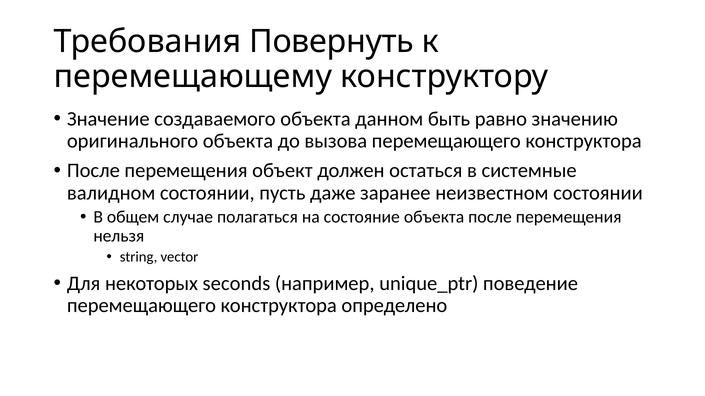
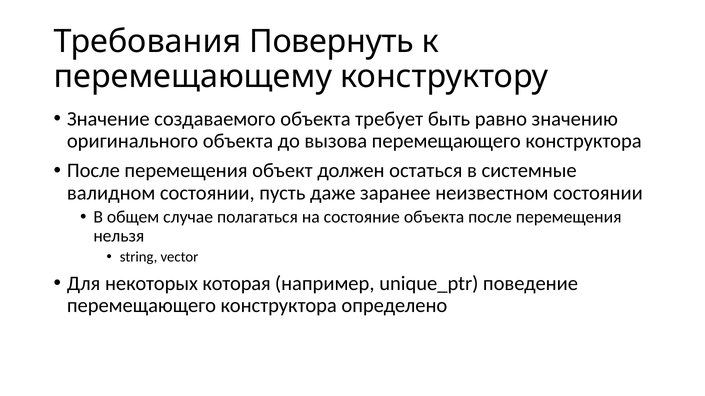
данном: данном -> требует
seconds: seconds -> которая
